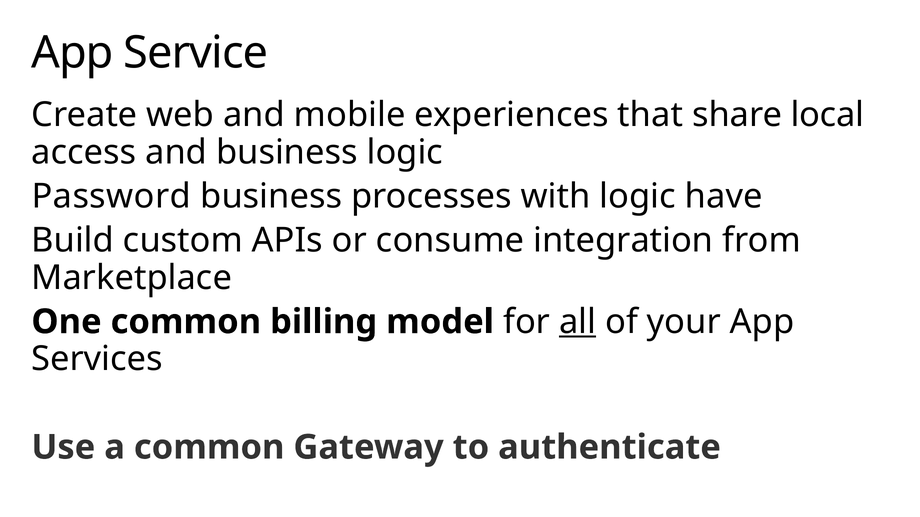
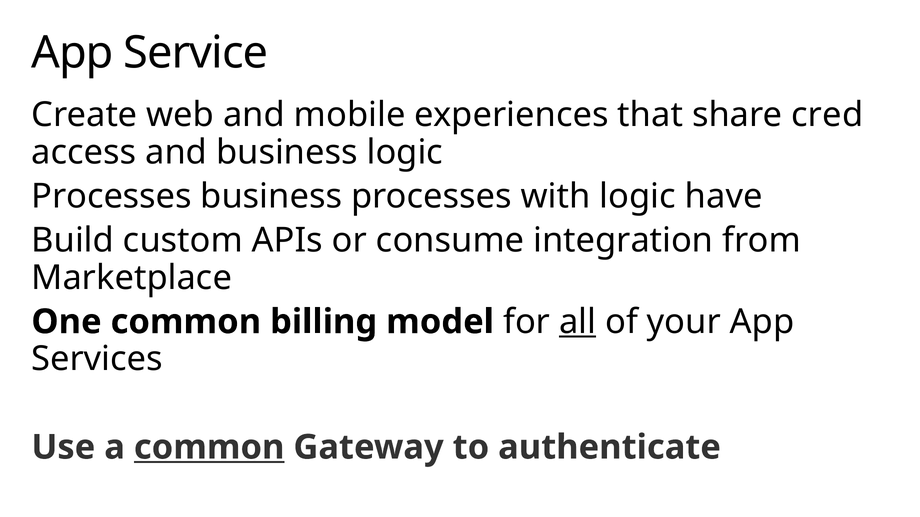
local: local -> cred
Password at (111, 196): Password -> Processes
common at (209, 448) underline: none -> present
